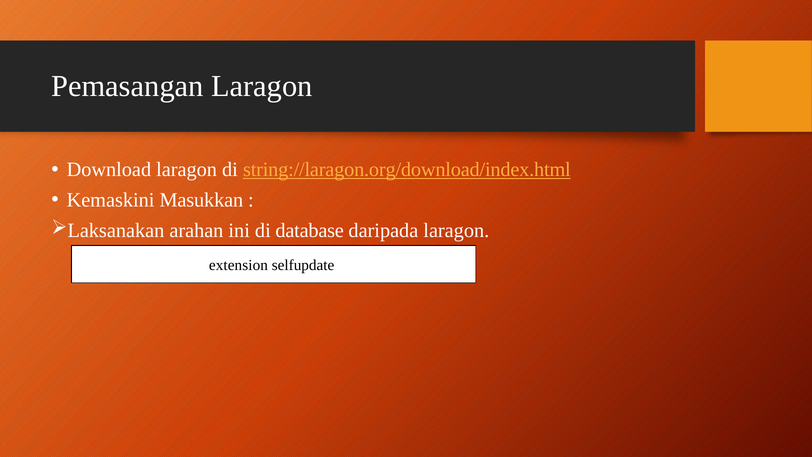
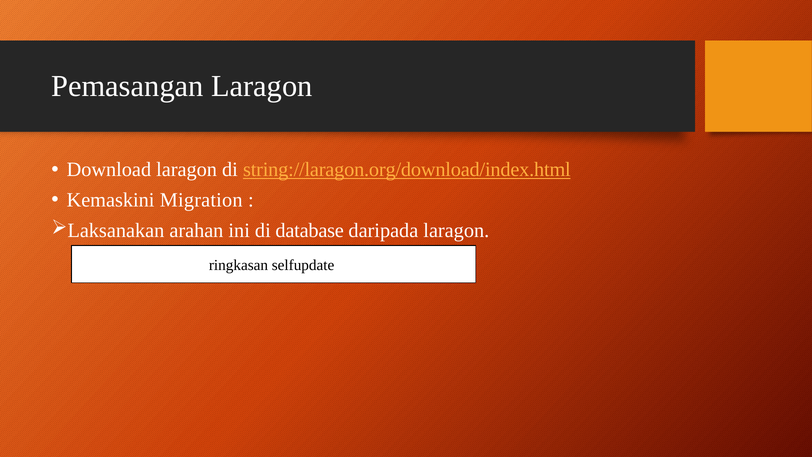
Masukkan: Masukkan -> Migration
extension: extension -> ringkasan
